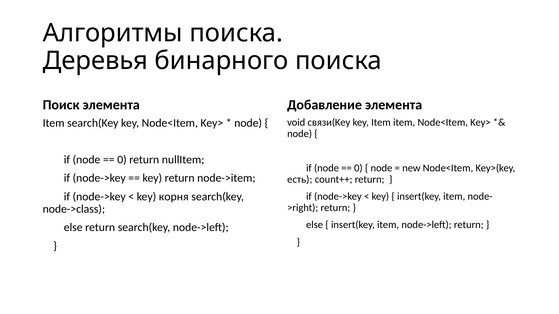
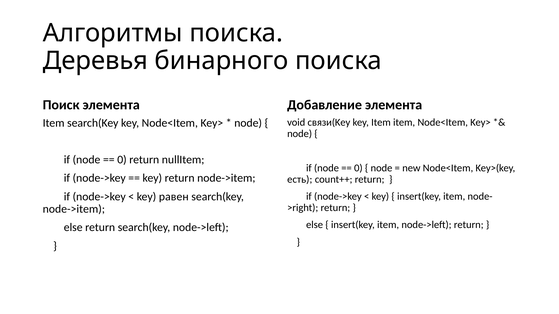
корня: корня -> равен
node->class at (74, 209): node->class -> node->item
